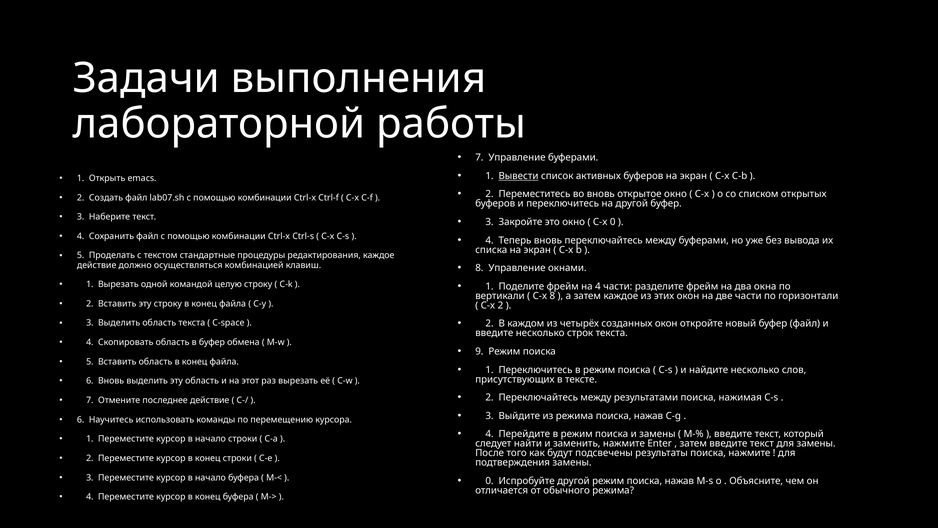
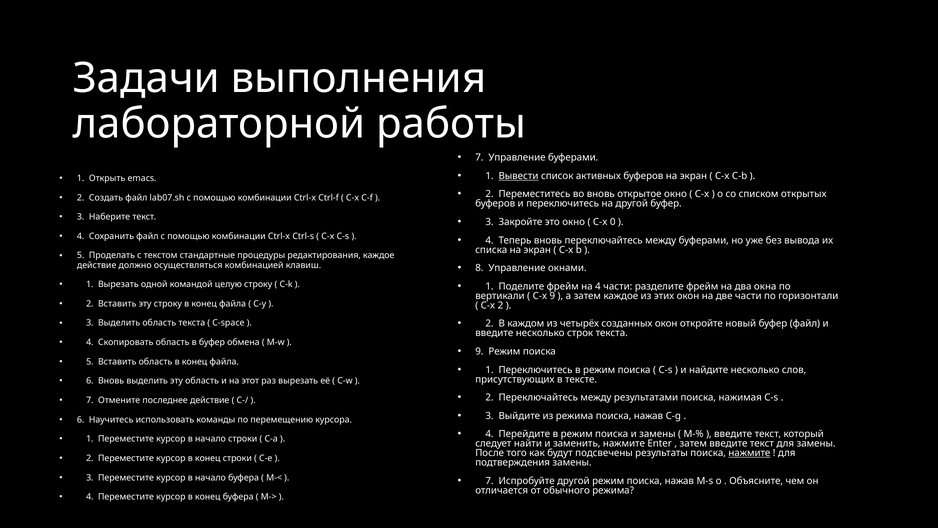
C-x 8: 8 -> 9
нажмите at (749, 453) underline: none -> present
0 at (489, 481): 0 -> 7
